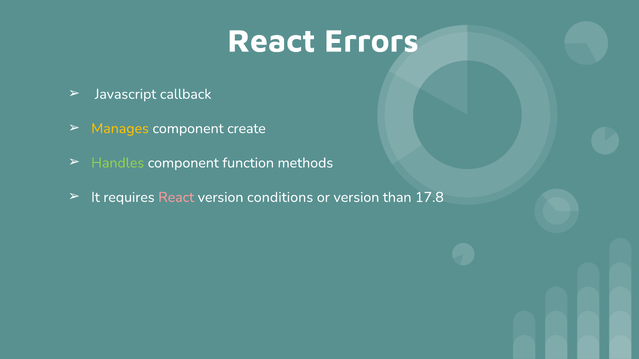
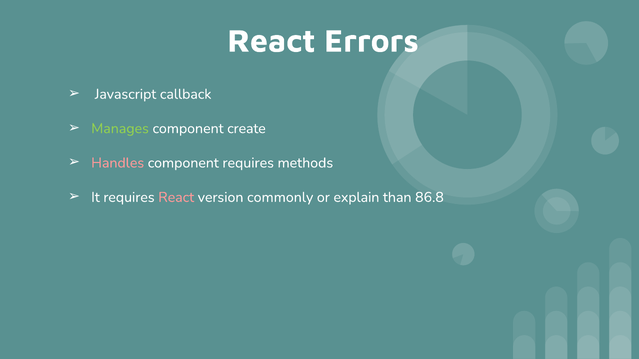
Manages colour: yellow -> light green
Handles colour: light green -> pink
component function: function -> requires
conditions: conditions -> commonly
or version: version -> explain
17.8: 17.8 -> 86.8
